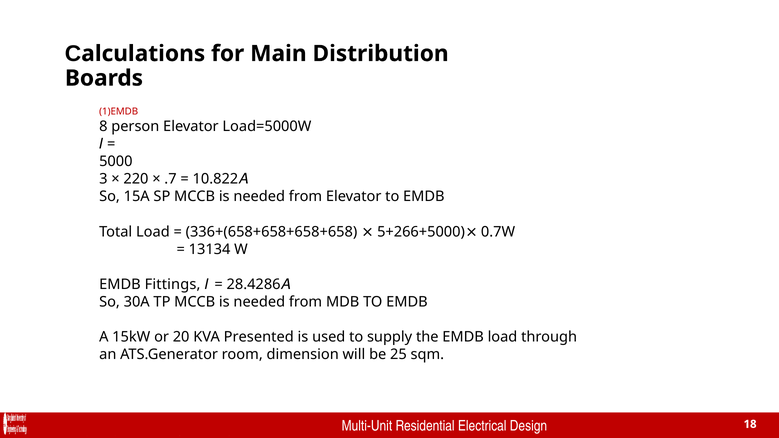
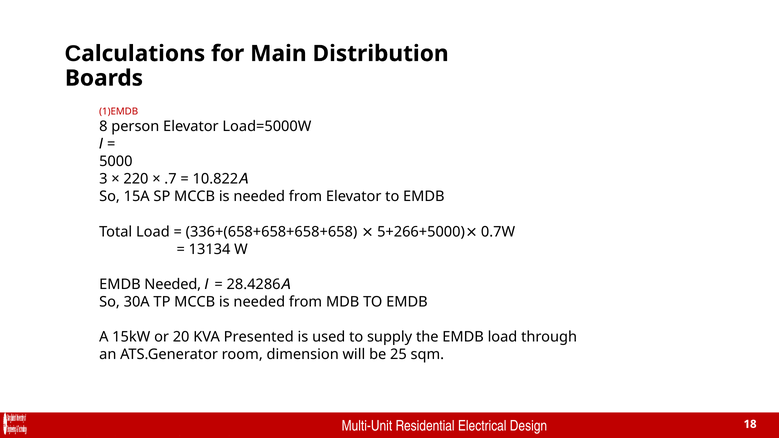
EMDB Fittings: Fittings -> Needed
